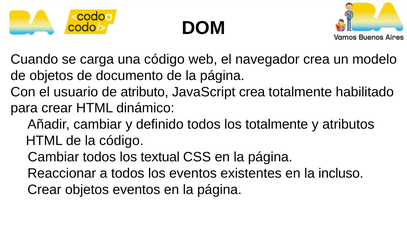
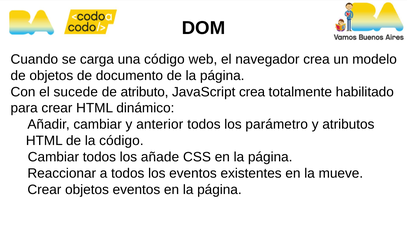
usuario: usuario -> sucede
definido: definido -> anterior
los totalmente: totalmente -> parámetro
textual: textual -> añade
incluso: incluso -> mueve
